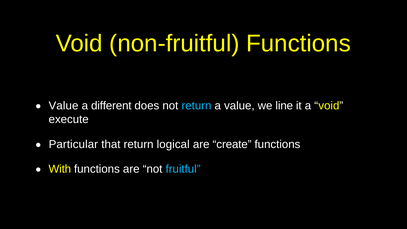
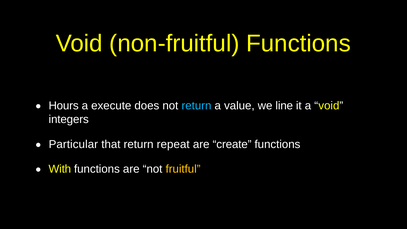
Value at (64, 106): Value -> Hours
different: different -> execute
execute: execute -> integers
logical: logical -> repeat
fruitful colour: light blue -> yellow
